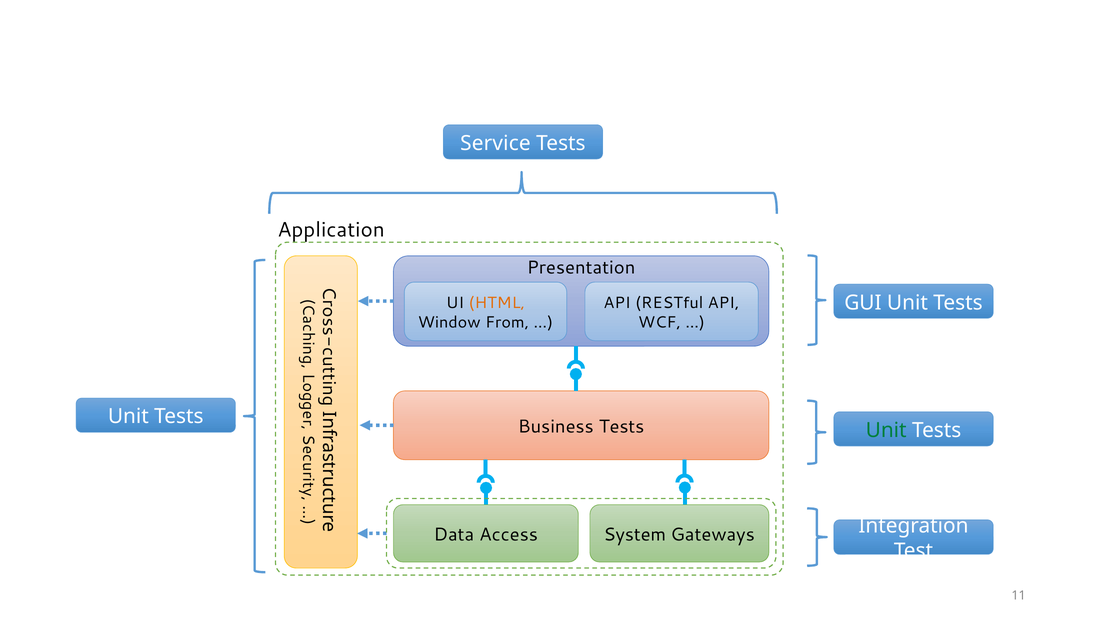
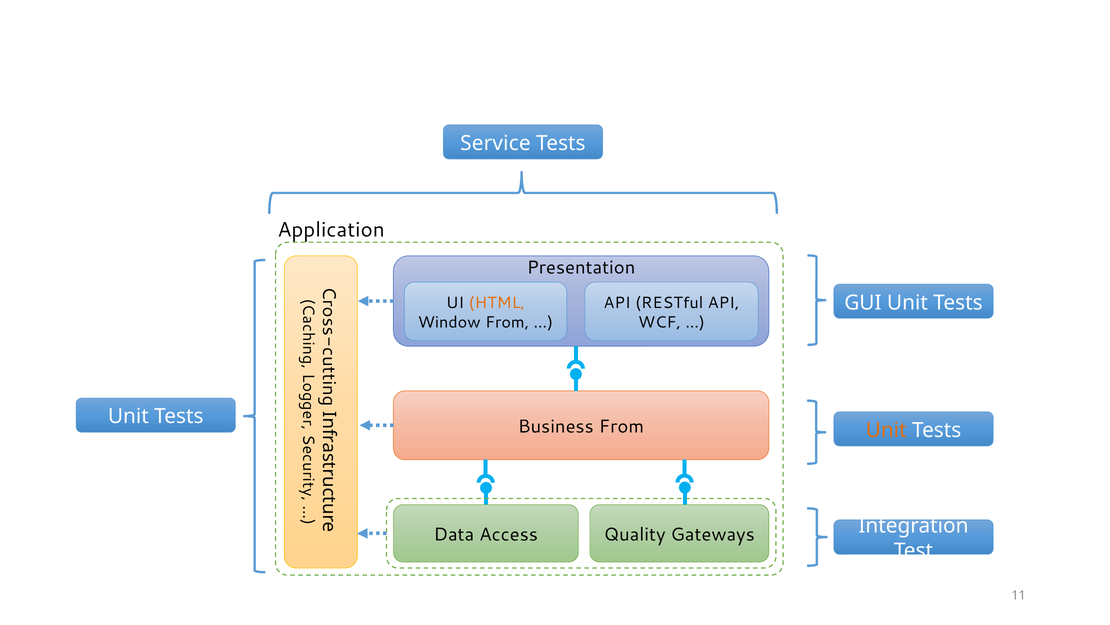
Business Tests: Tests -> From
Unit at (886, 430) colour: green -> orange
System: System -> Quality
